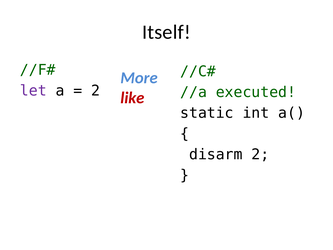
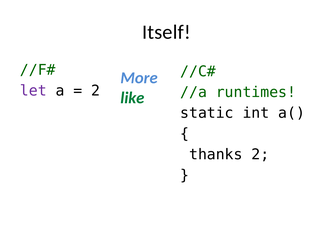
executed: executed -> runtimes
like colour: red -> green
disarm: disarm -> thanks
